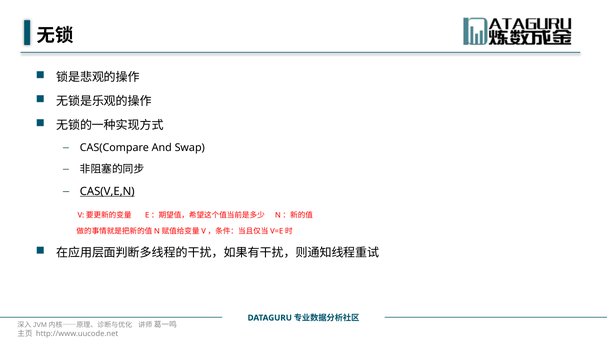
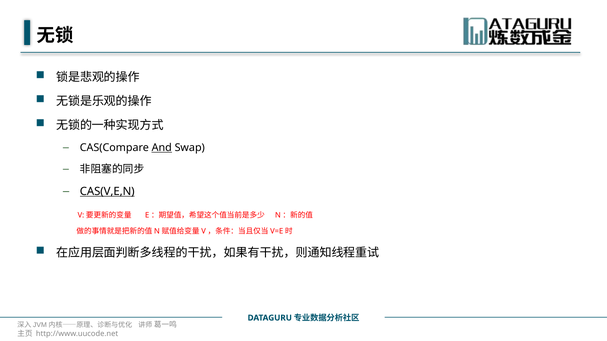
And underline: none -> present
